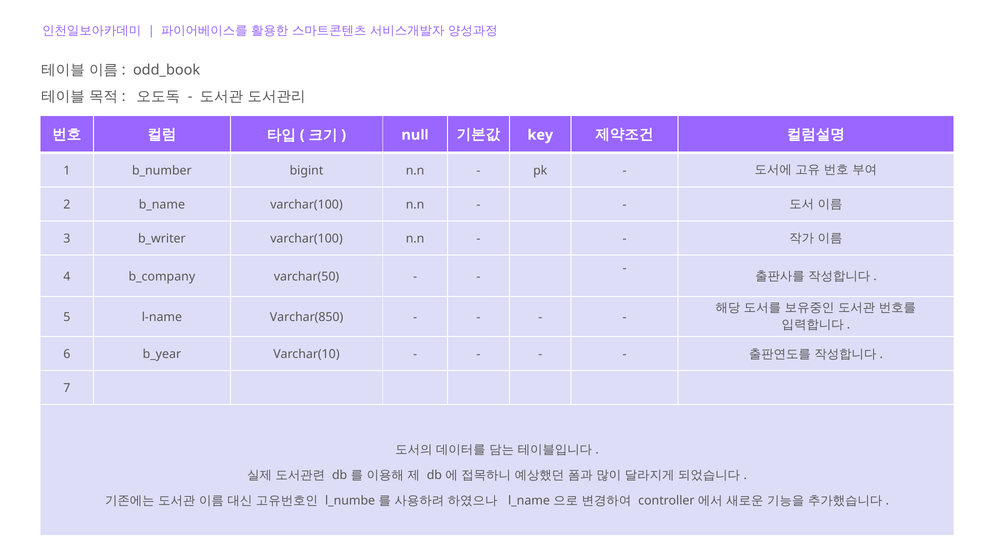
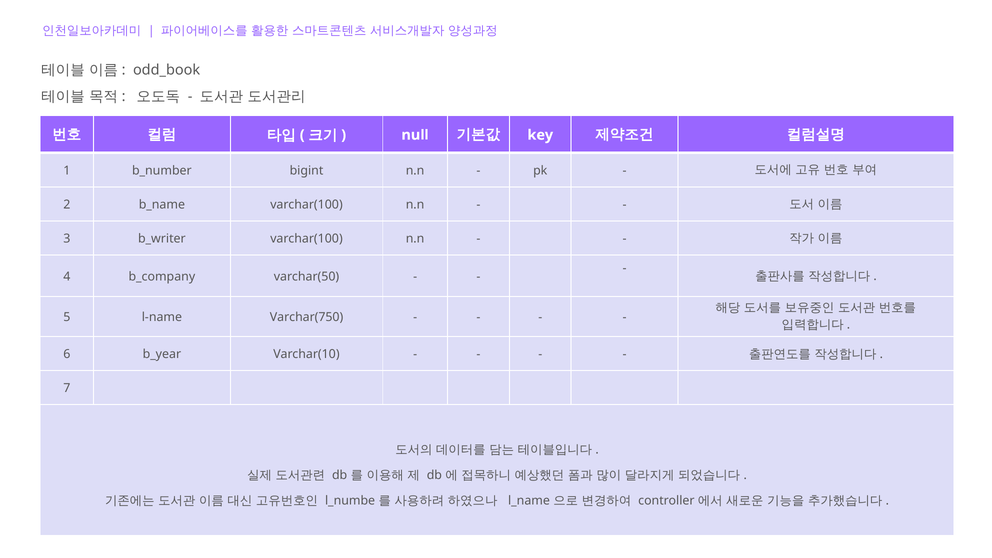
Varchar(850: Varchar(850 -> Varchar(750
